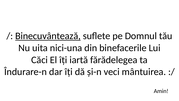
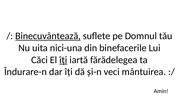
îți at (63, 60) underline: none -> present
